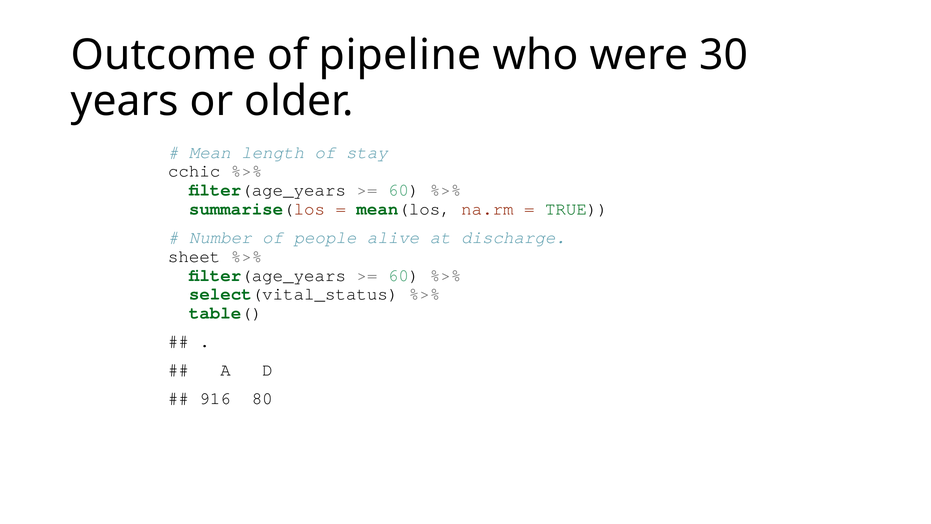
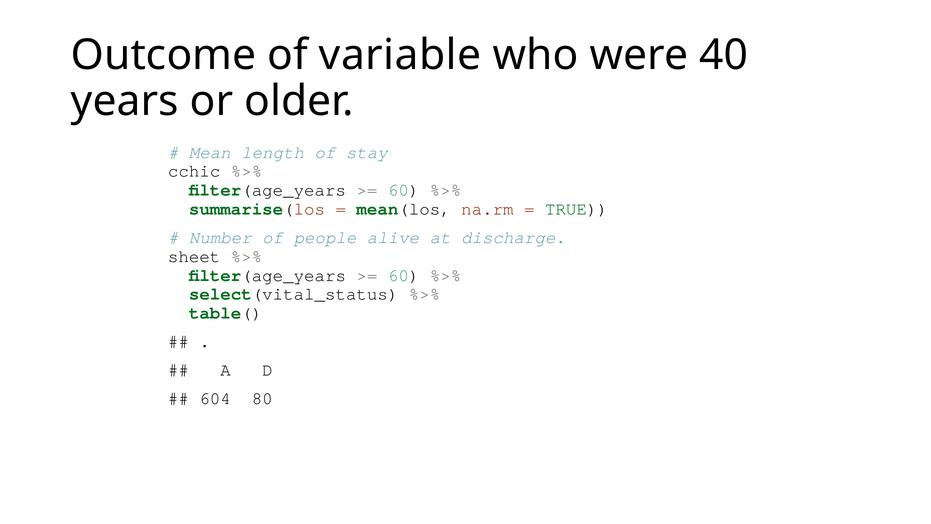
pipeline: pipeline -> variable
30: 30 -> 40
916: 916 -> 604
